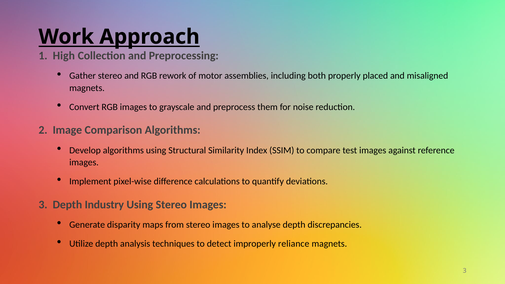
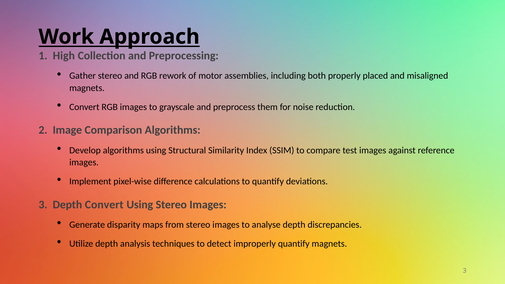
Depth Industry: Industry -> Convert
improperly reliance: reliance -> quantify
